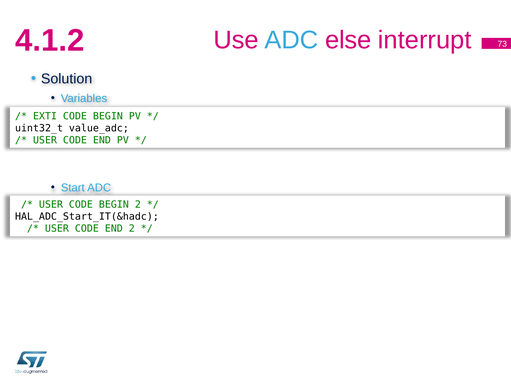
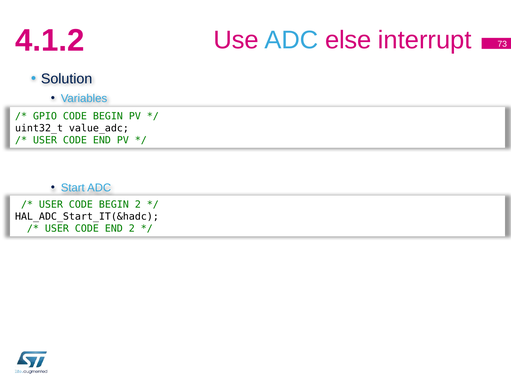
EXTI: EXTI -> GPIO
